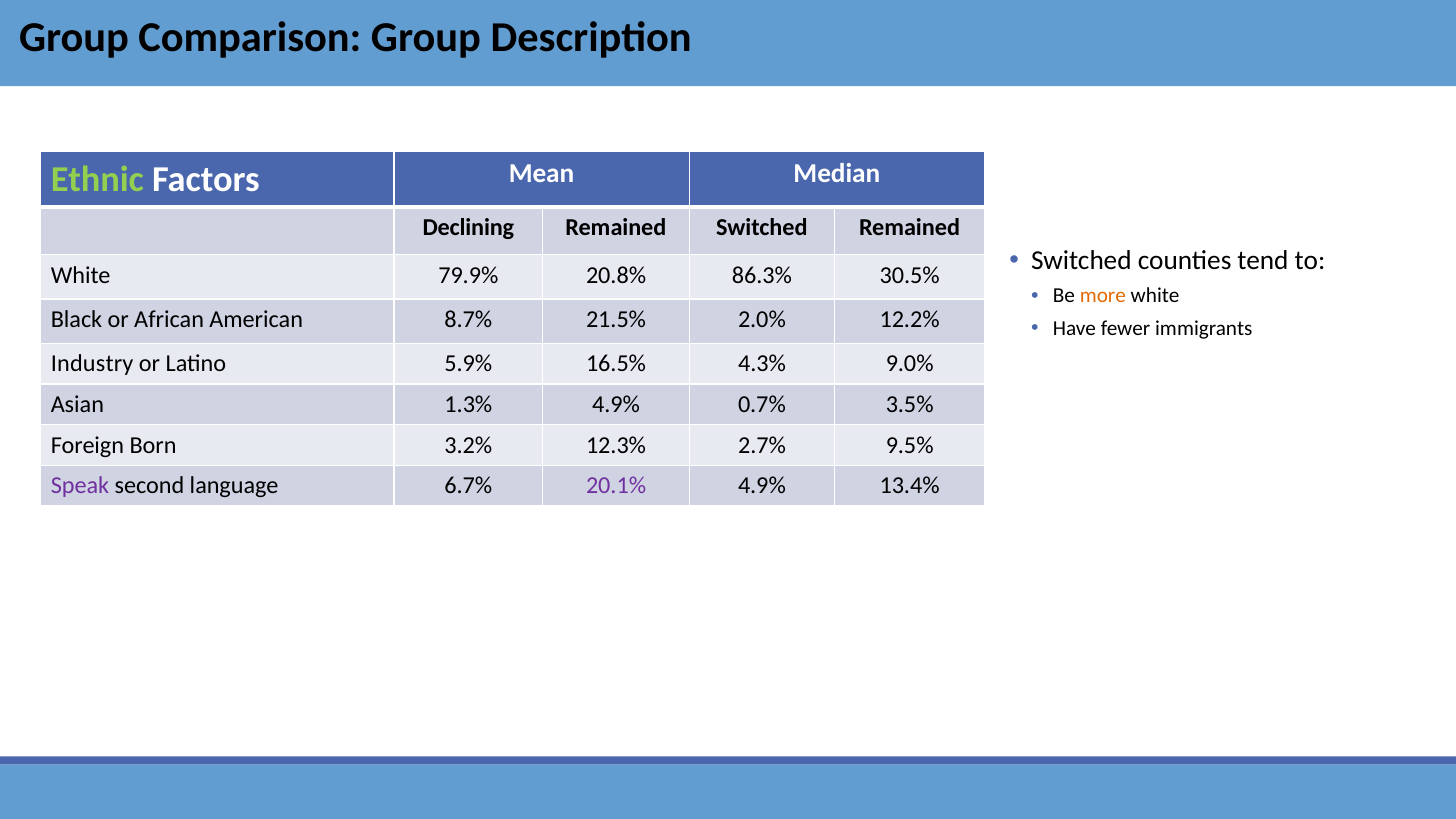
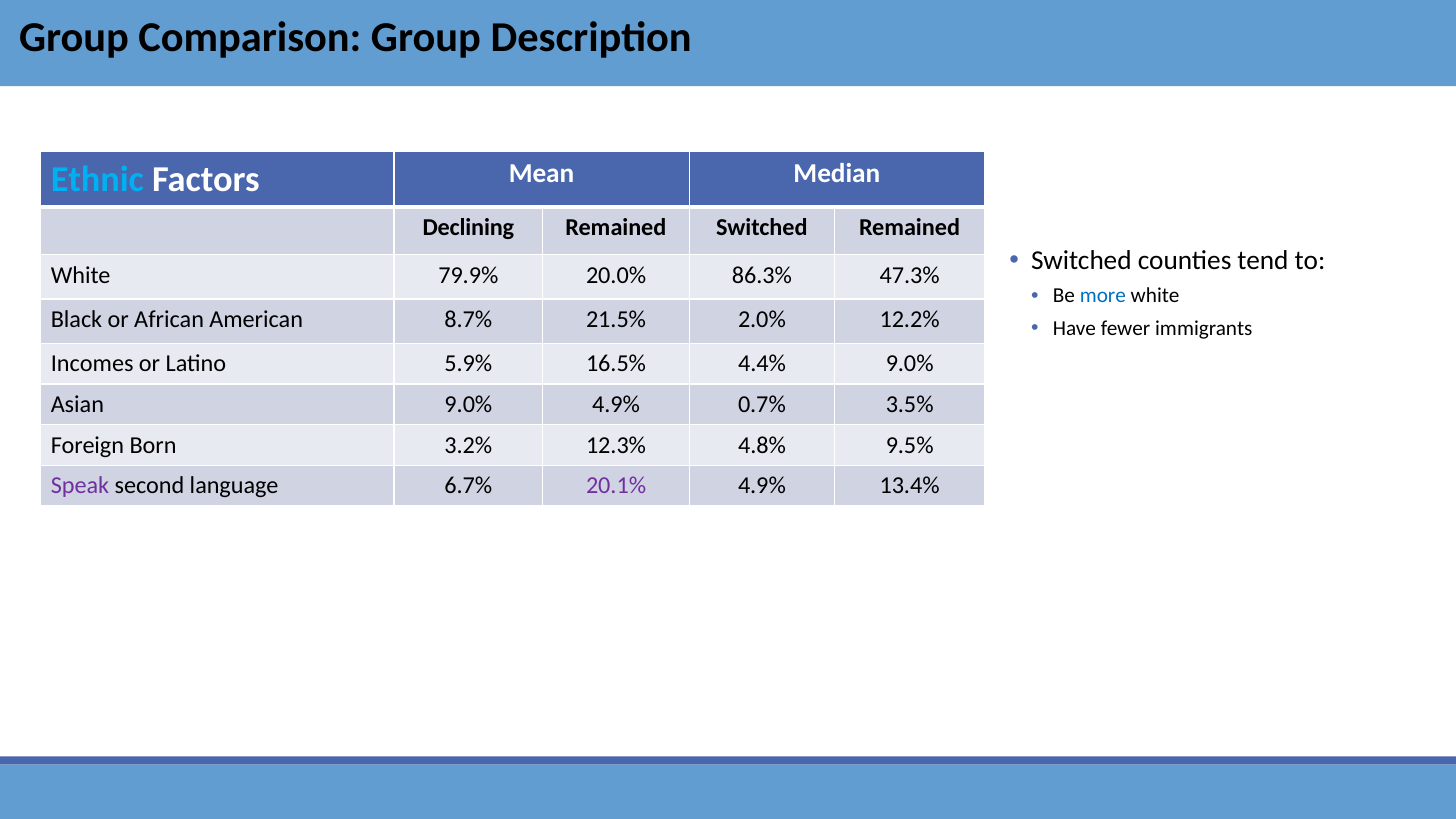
Ethnic colour: light green -> light blue
20.8%: 20.8% -> 20.0%
30.5%: 30.5% -> 47.3%
more colour: orange -> blue
Industry: Industry -> Incomes
4.3%: 4.3% -> 4.4%
Asian 1.3%: 1.3% -> 9.0%
2.7%: 2.7% -> 4.8%
